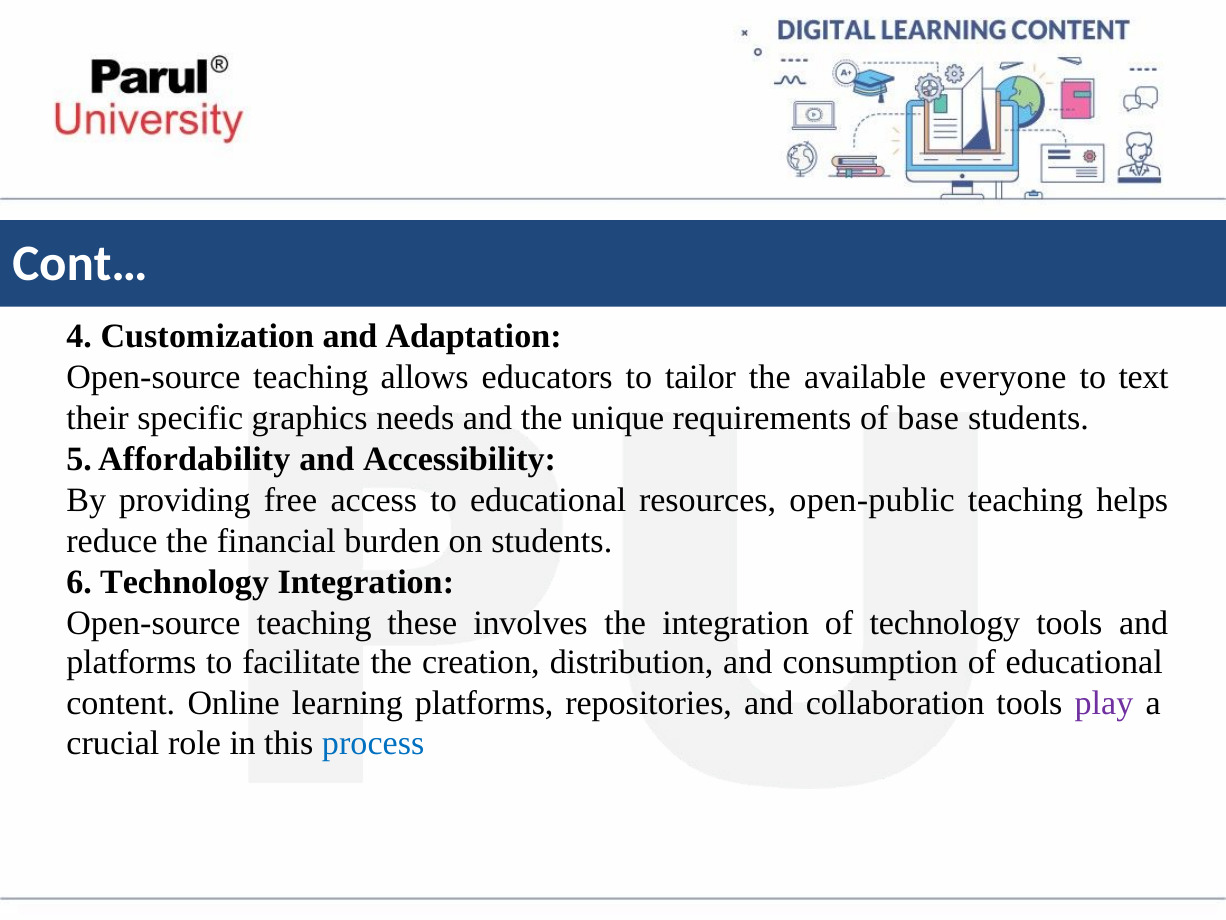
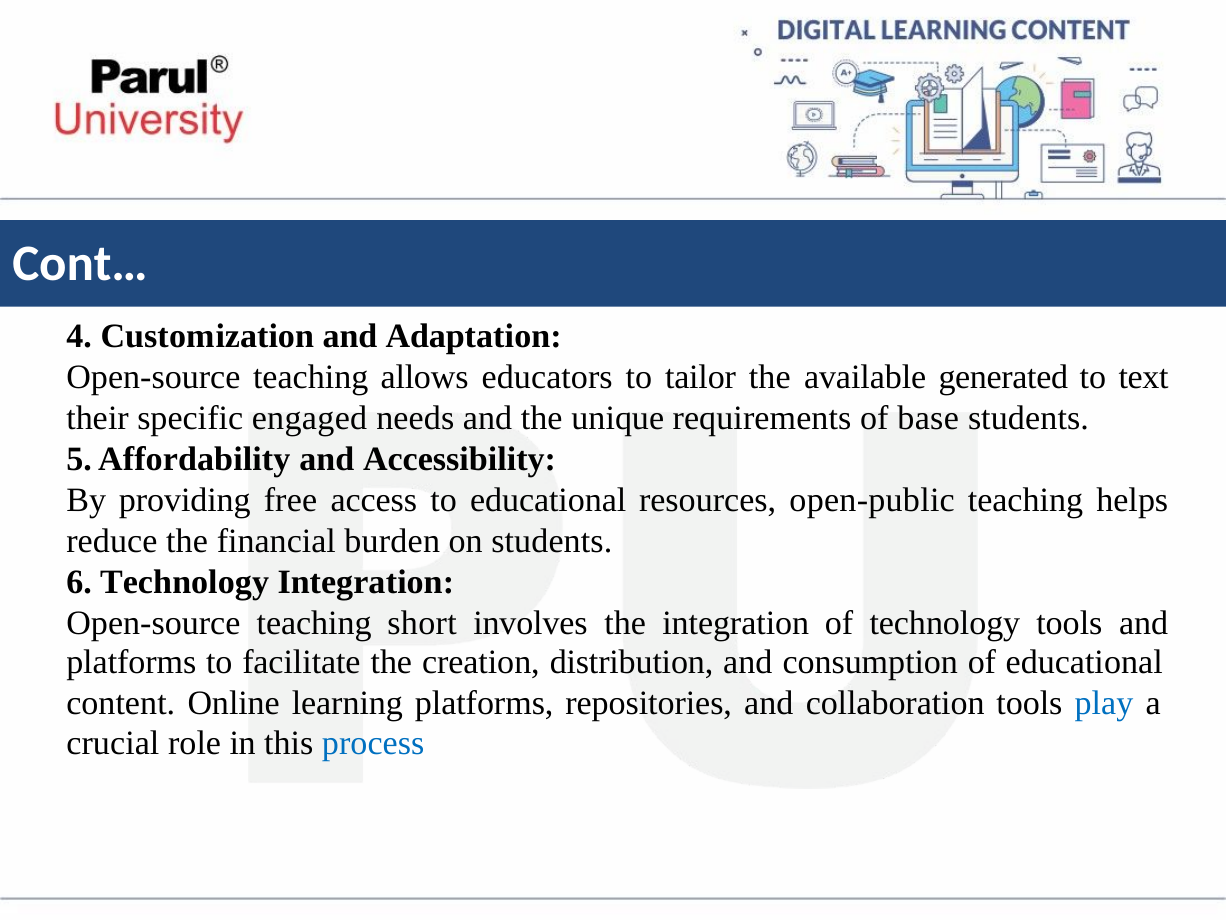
everyone: everyone -> generated
graphics: graphics -> engaged
these: these -> short
play colour: purple -> blue
